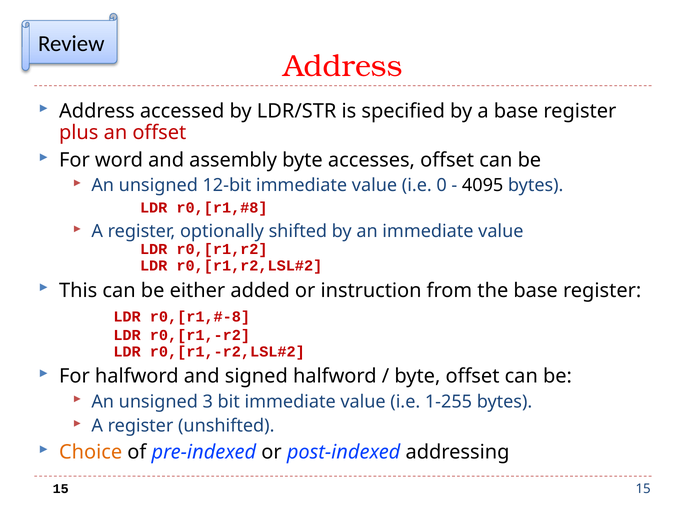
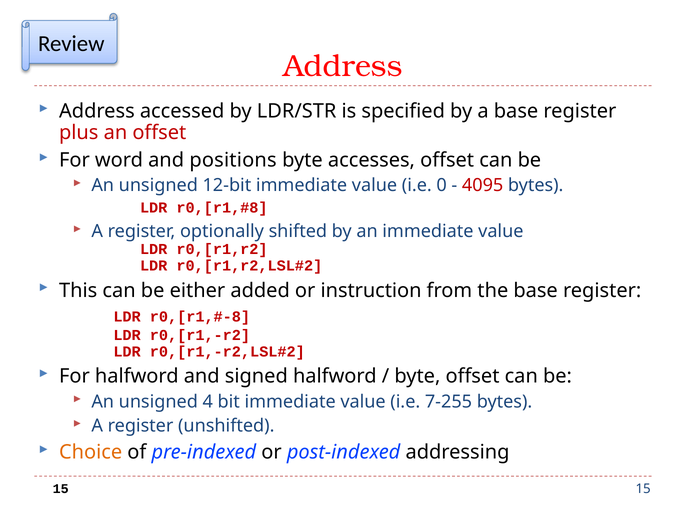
assembly: assembly -> positions
4095 colour: black -> red
3: 3 -> 4
1-255: 1-255 -> 7-255
